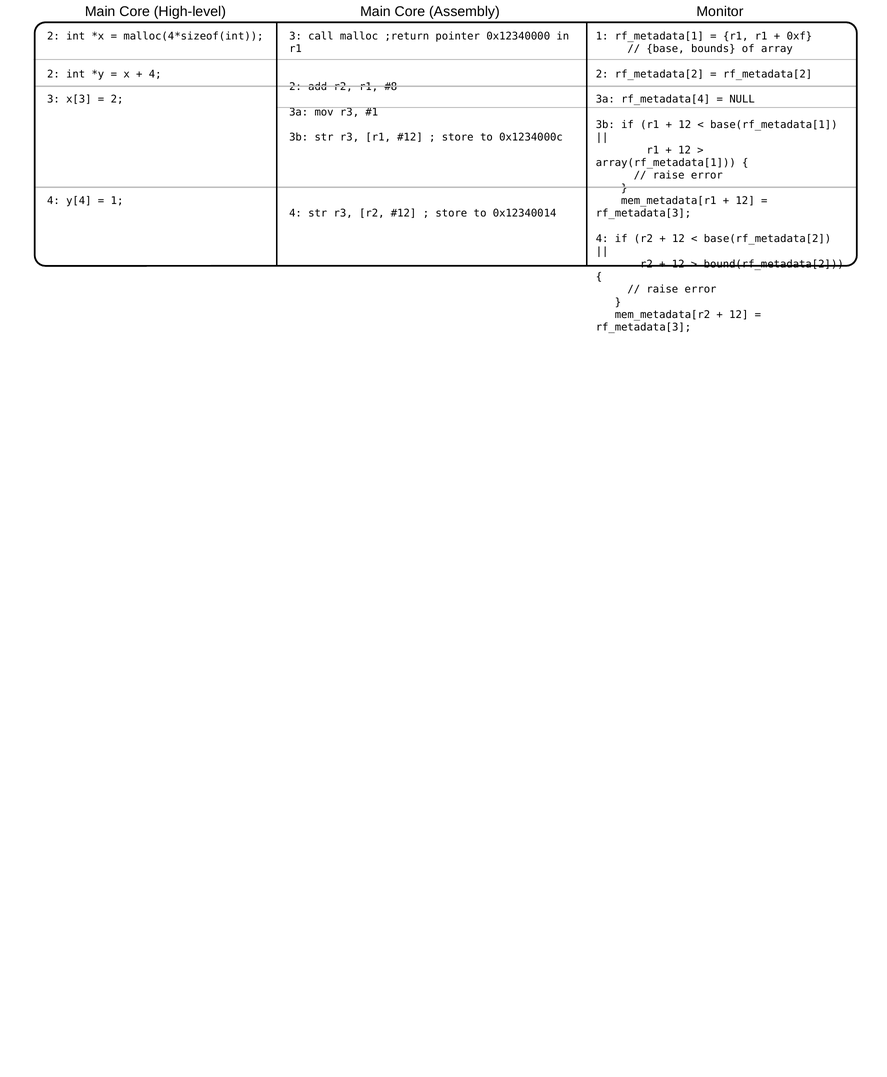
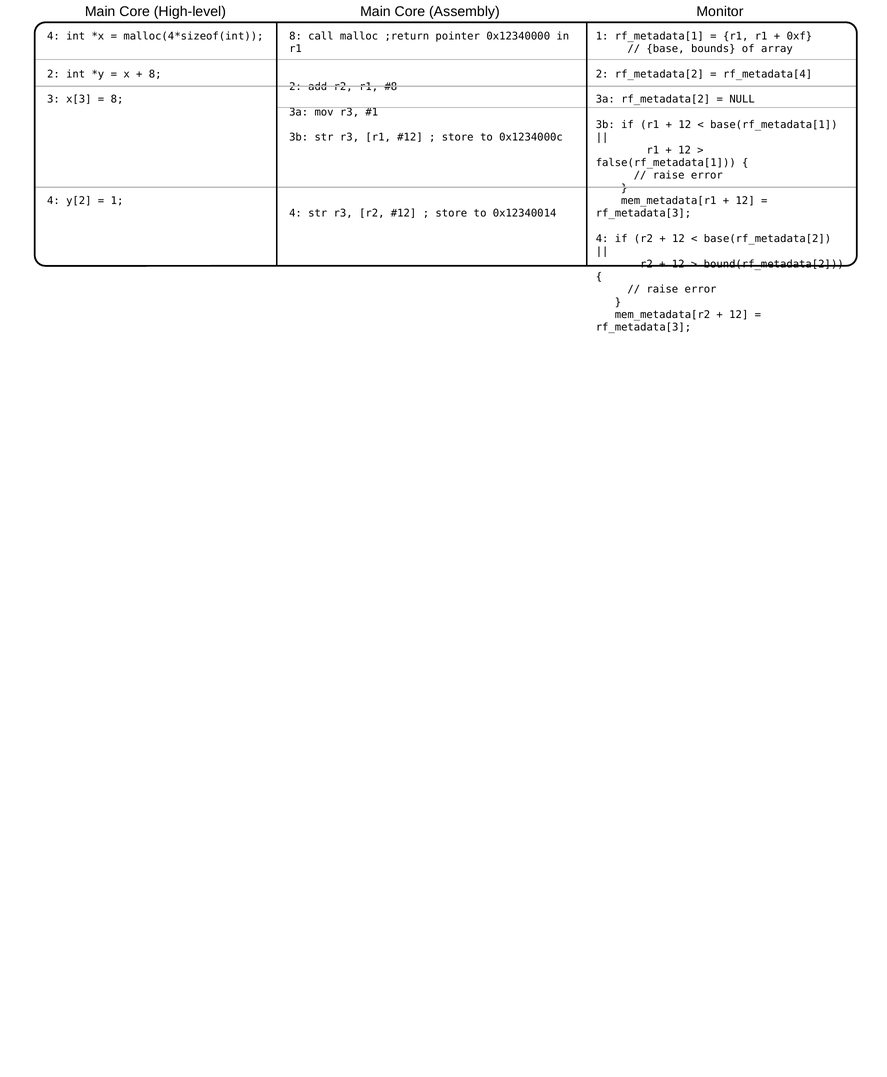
2 at (53, 36): 2 -> 4
3 at (296, 36): 3 -> 8
4 at (155, 74): 4 -> 8
rf_metadata[2 at (768, 74): rf_metadata[2 -> rf_metadata[4
2 at (117, 99): 2 -> 8
3a rf_metadata[4: rf_metadata[4 -> rf_metadata[2
array(rf_metadata[1: array(rf_metadata[1 -> false(rf_metadata[1
y[4: y[4 -> y[2
